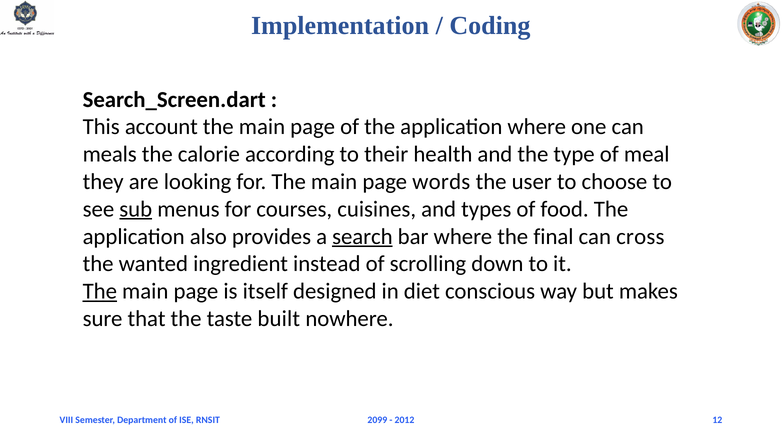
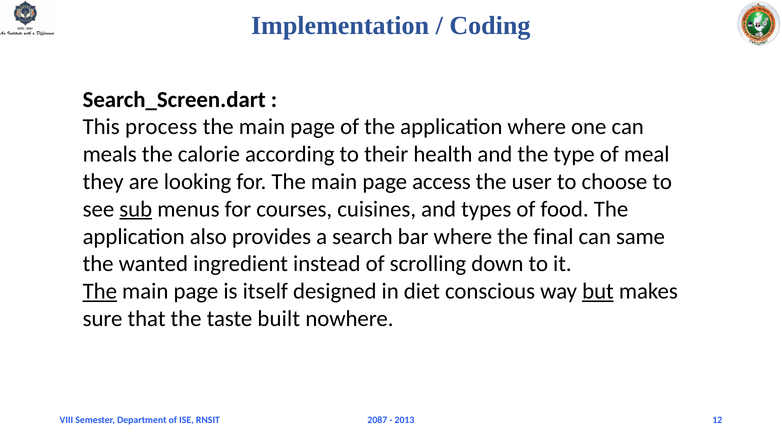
account: account -> process
words: words -> access
search underline: present -> none
cross: cross -> same
but underline: none -> present
2099: 2099 -> 2087
2012: 2012 -> 2013
